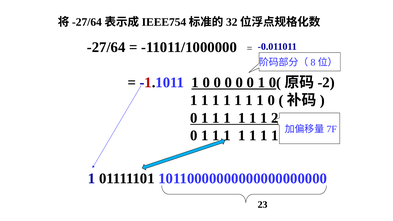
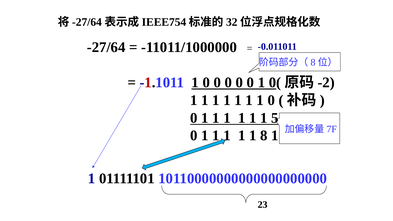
2: 2 -> 5
1 at (264, 136): 1 -> 8
